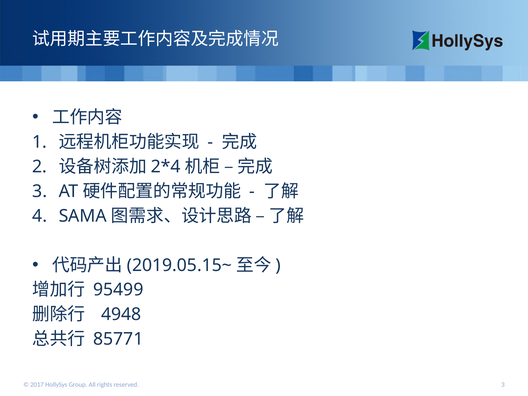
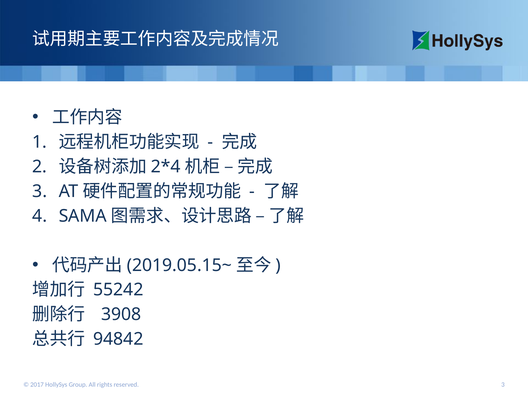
95499: 95499 -> 55242
4948: 4948 -> 3908
85771: 85771 -> 94842
